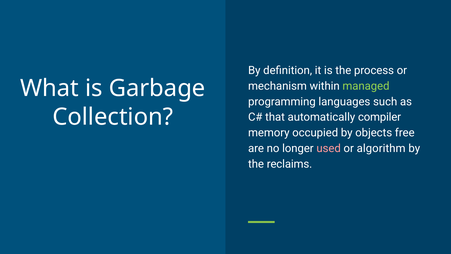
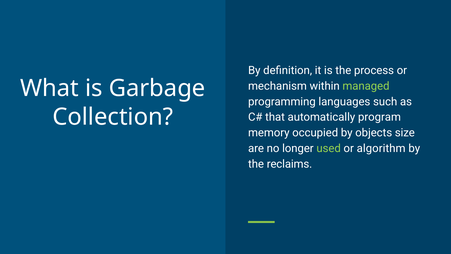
compiler: compiler -> program
free: free -> size
used colour: pink -> light green
